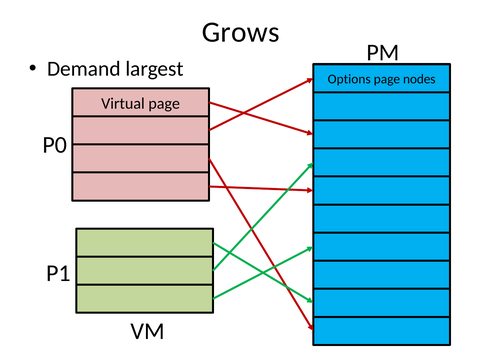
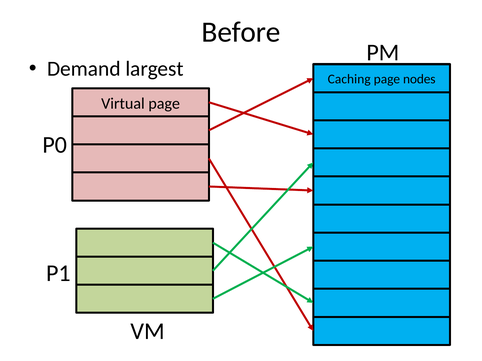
Grows: Grows -> Before
Options: Options -> Caching
